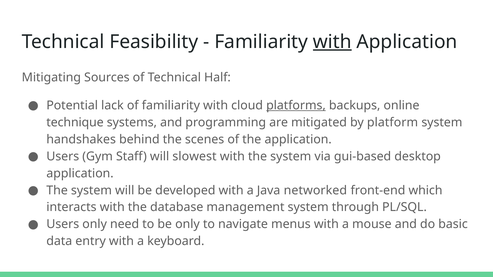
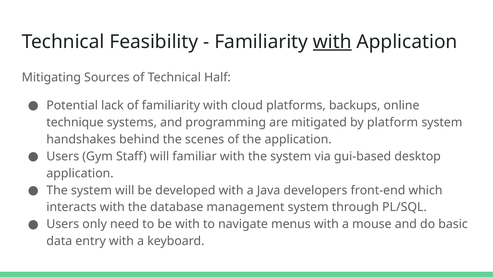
platforms underline: present -> none
slowest: slowest -> familiar
networked: networked -> developers
be only: only -> with
